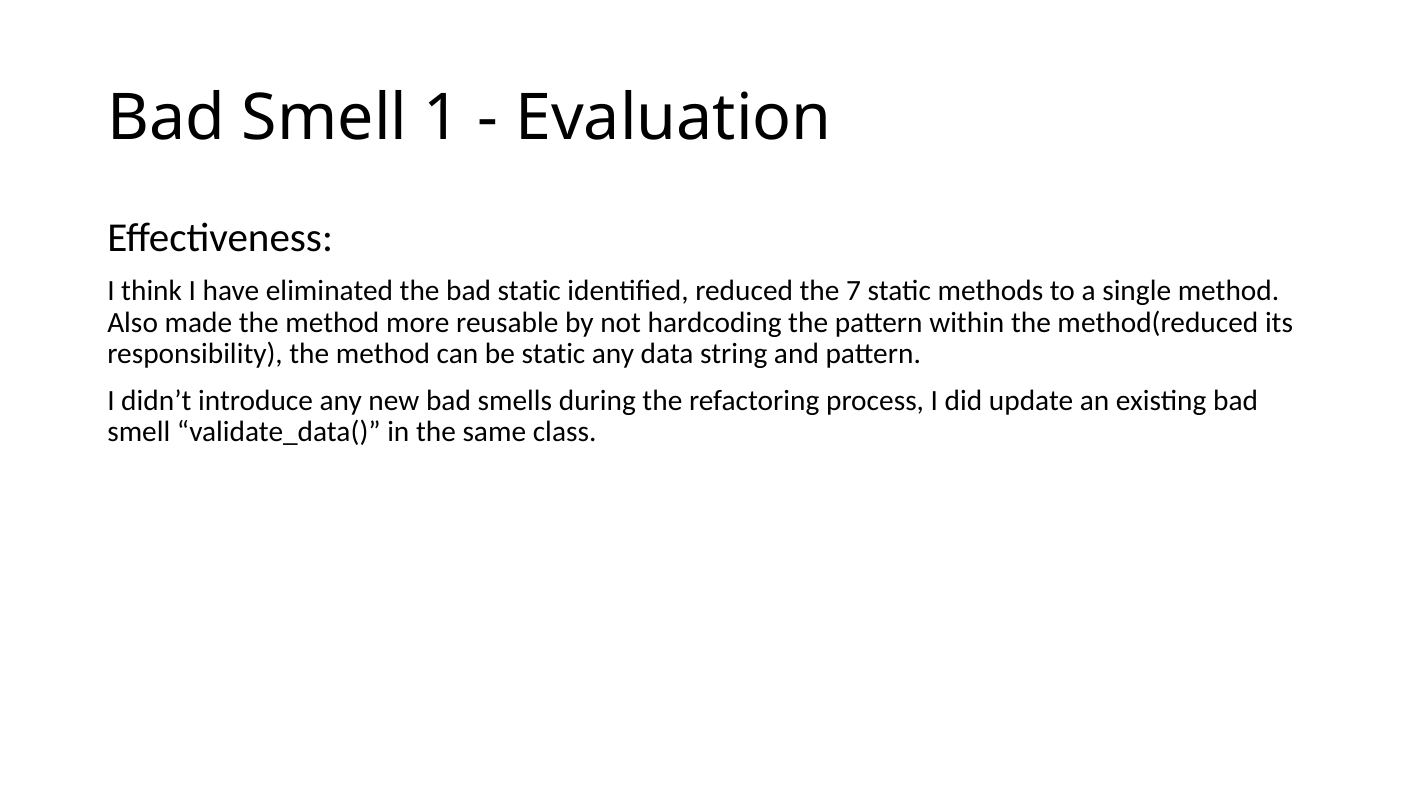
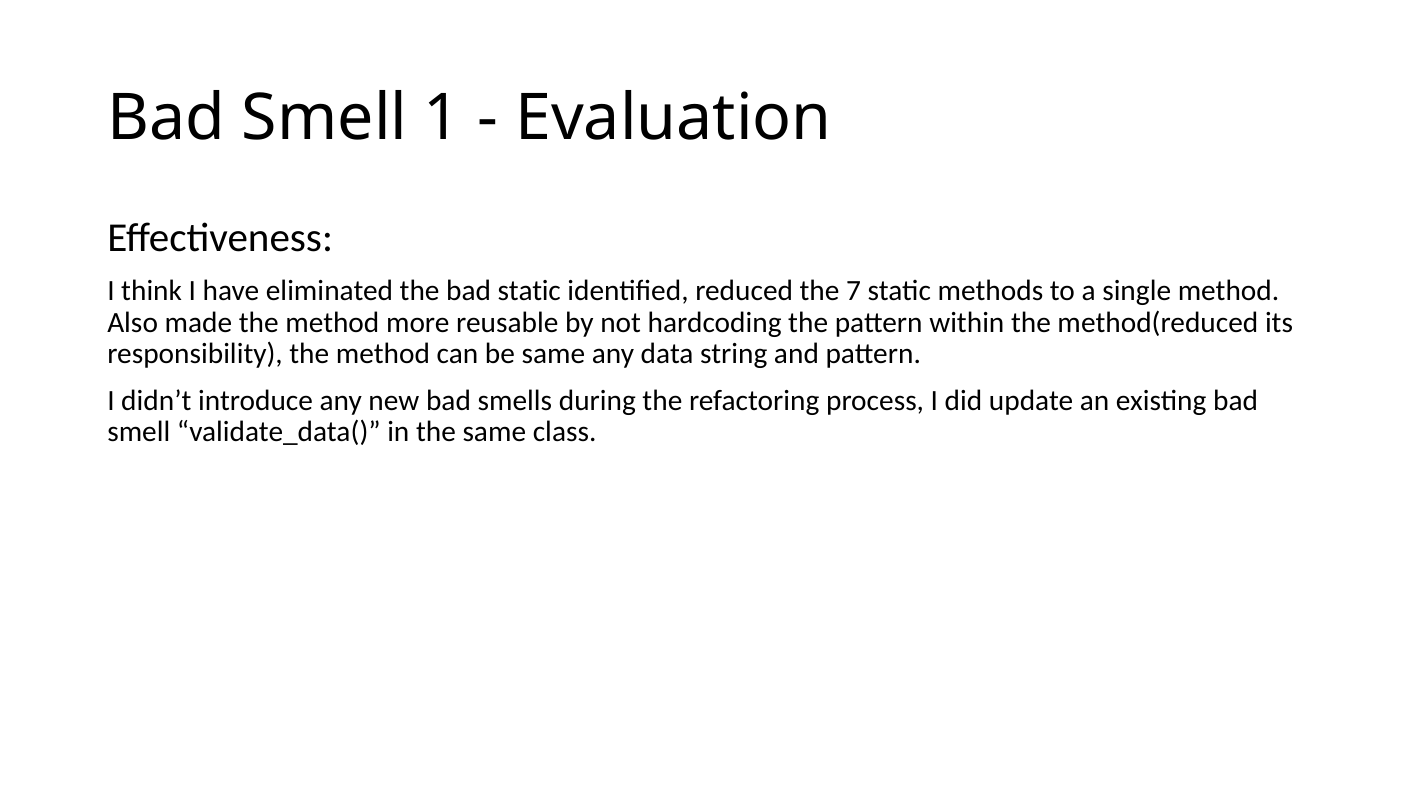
be static: static -> same
